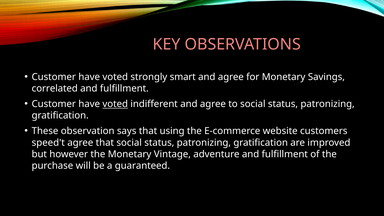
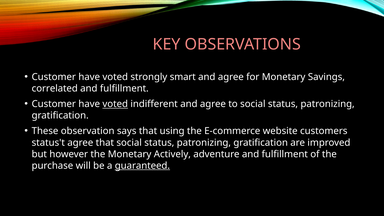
speed't: speed't -> status't
Vintage: Vintage -> Actively
guaranteed underline: none -> present
